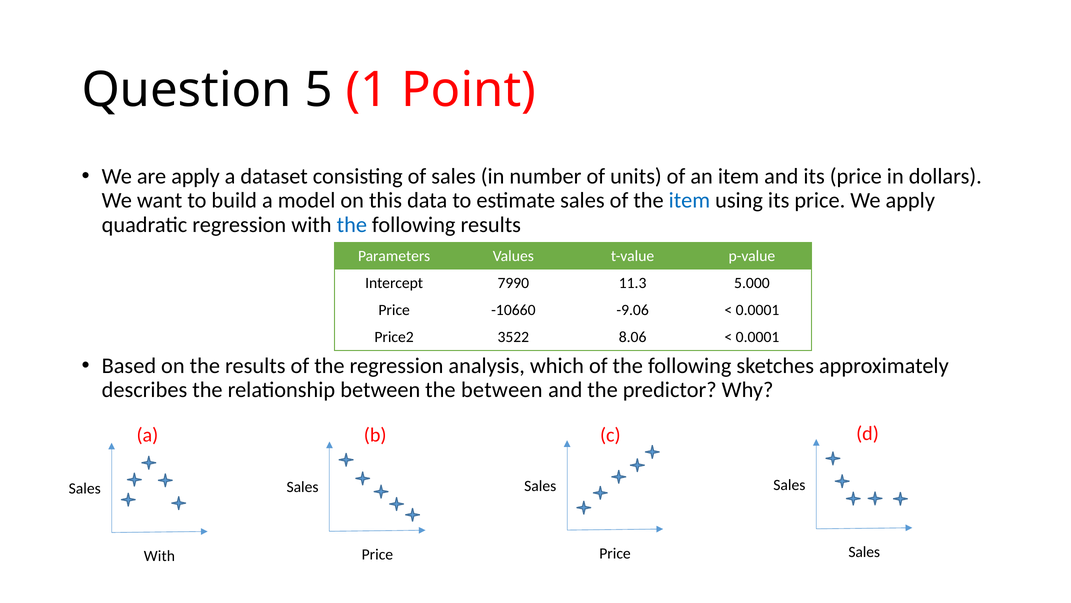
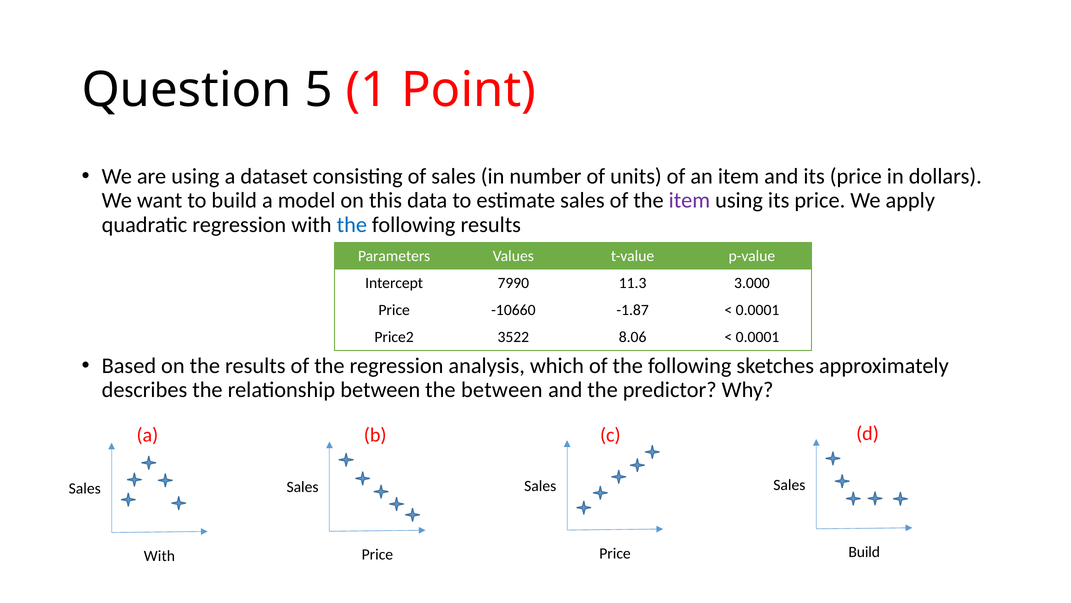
are apply: apply -> using
item at (689, 200) colour: blue -> purple
5.000: 5.000 -> 3.000
-9.06: -9.06 -> -1.87
Sales at (864, 552): Sales -> Build
